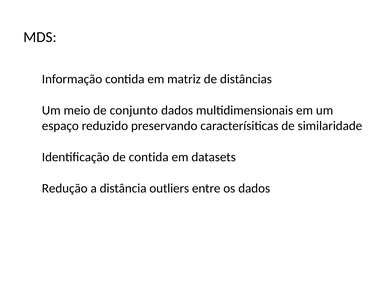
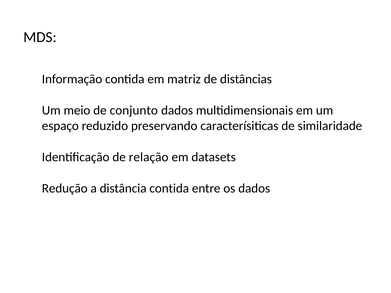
de contida: contida -> relação
distância outliers: outliers -> contida
